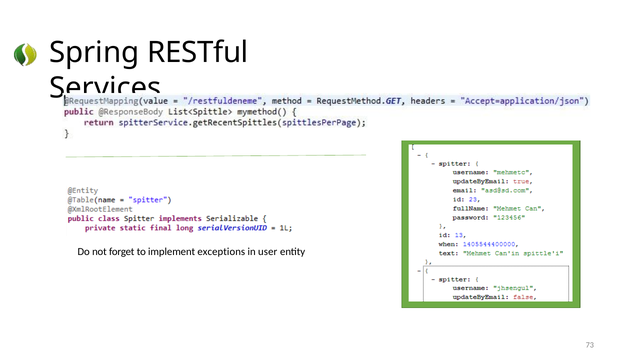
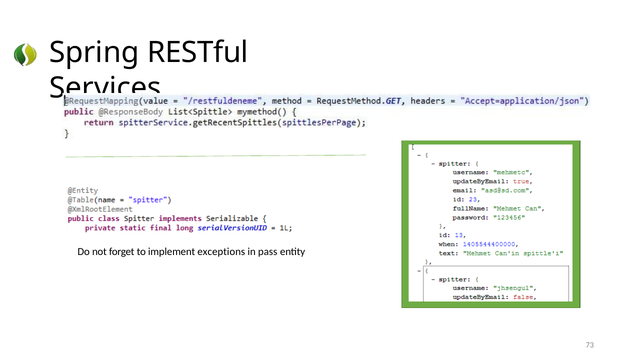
user: user -> pass
